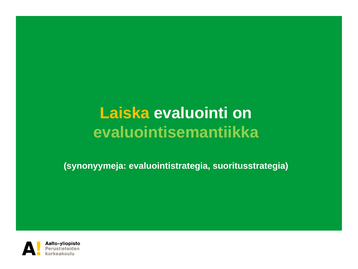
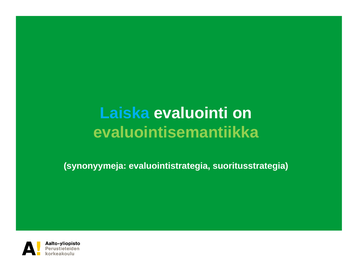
Laiska colour: yellow -> light blue
